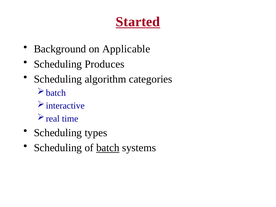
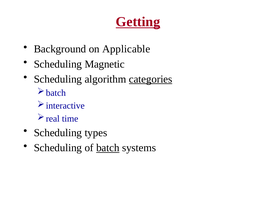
Started: Started -> Getting
Produces: Produces -> Magnetic
categories underline: none -> present
